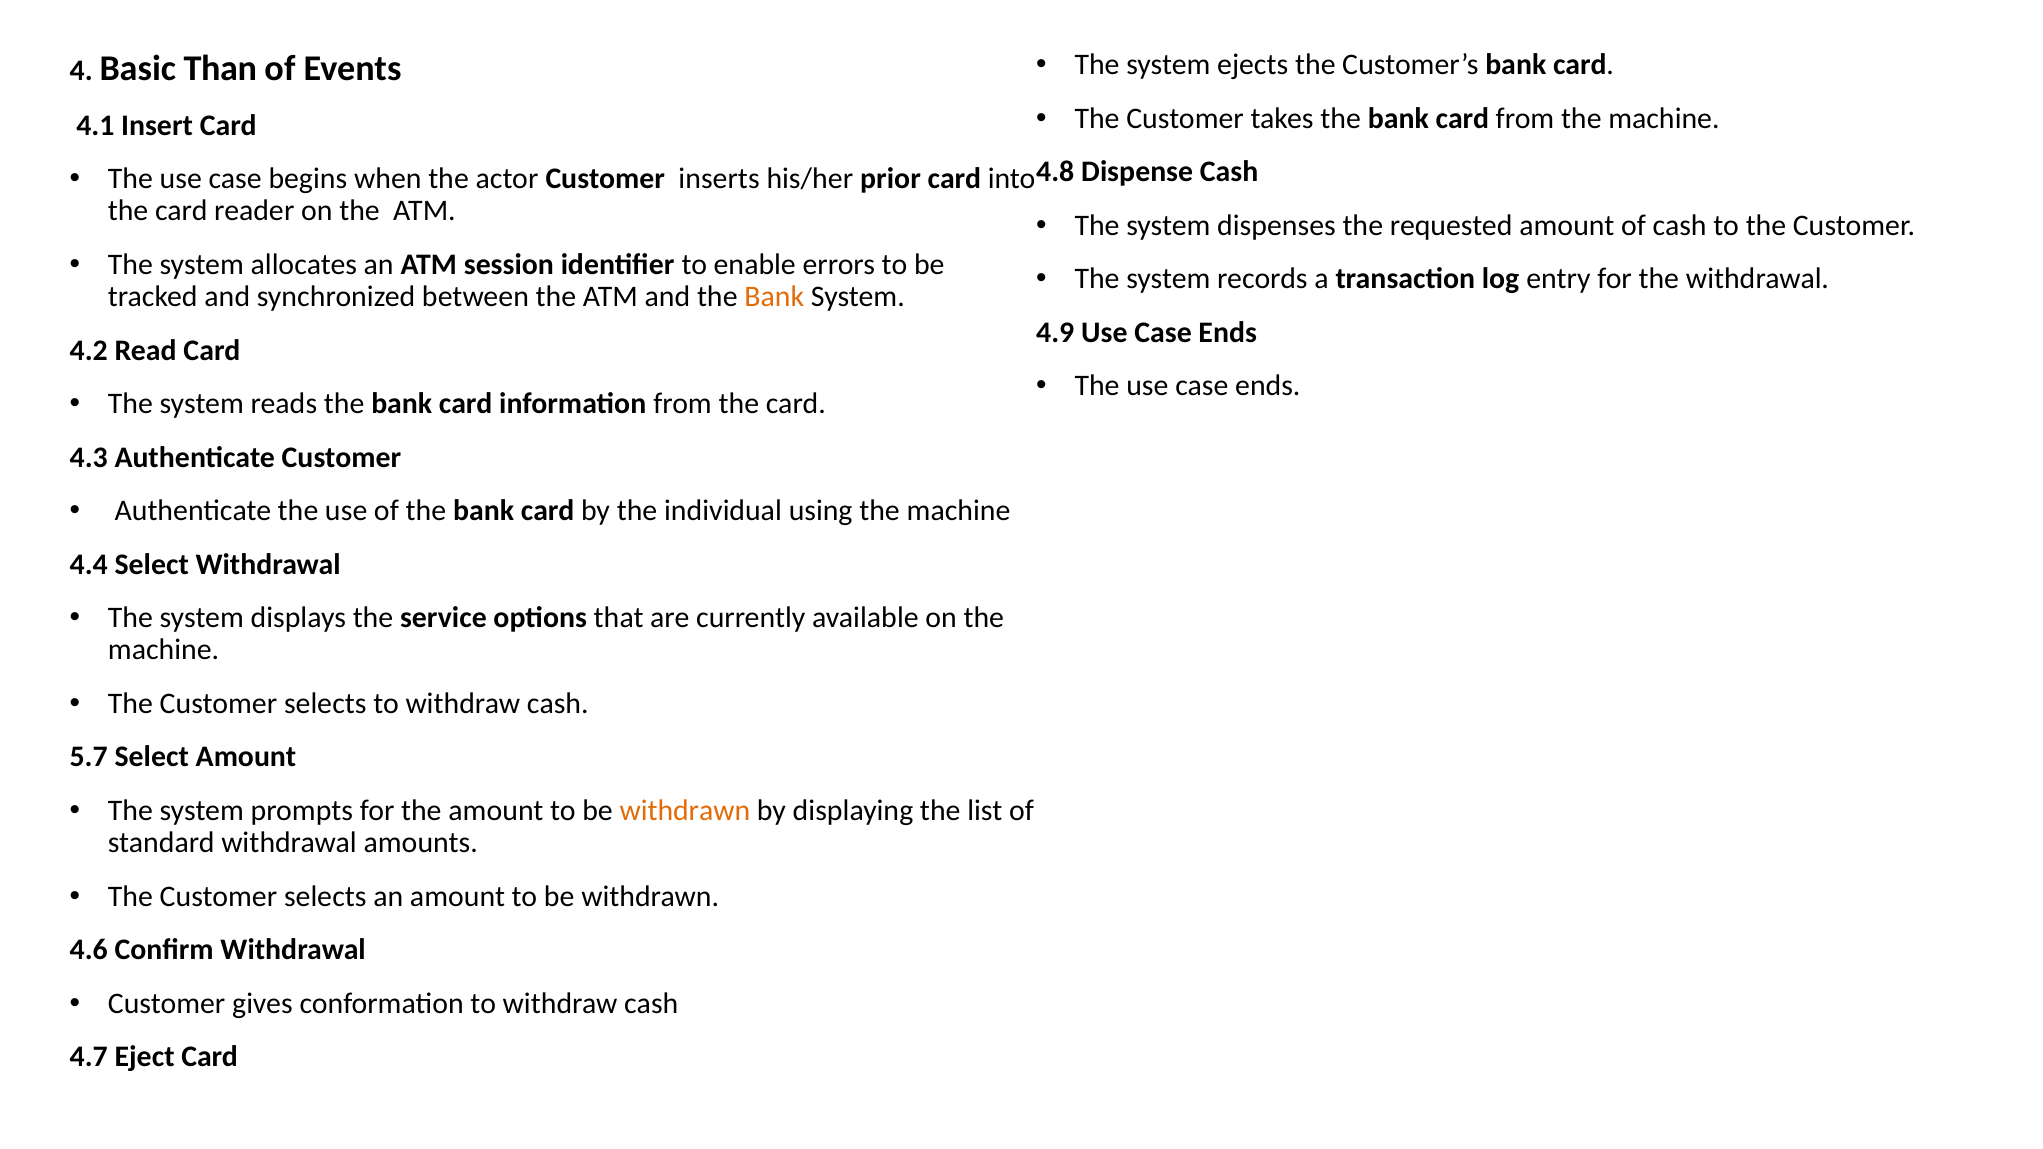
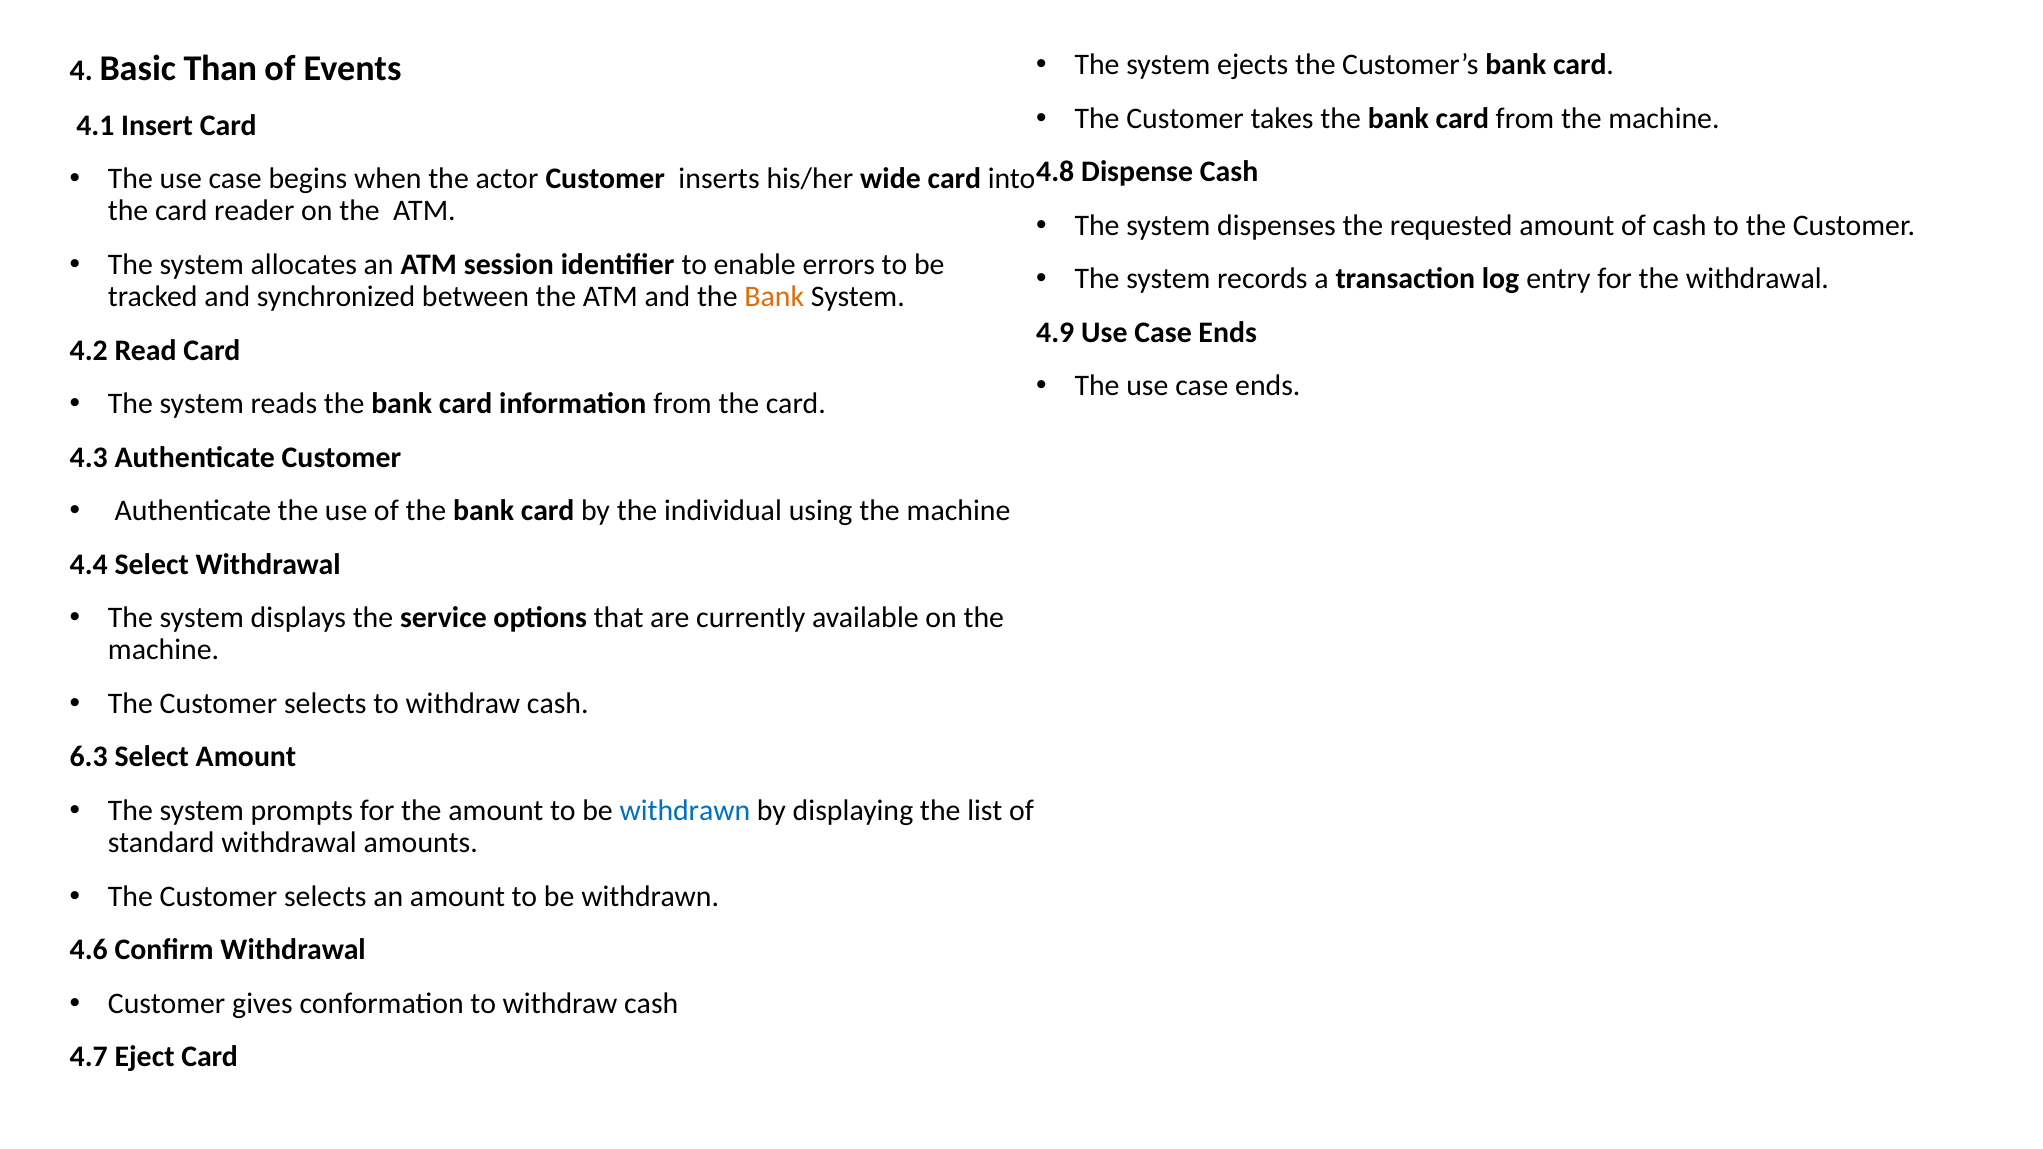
prior: prior -> wide
5.7: 5.7 -> 6.3
withdrawn at (685, 811) colour: orange -> blue
